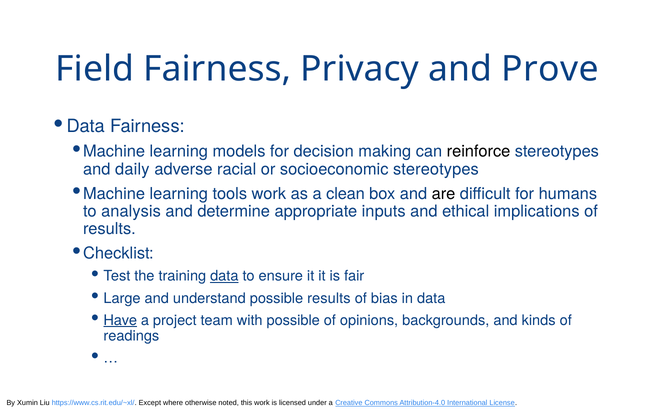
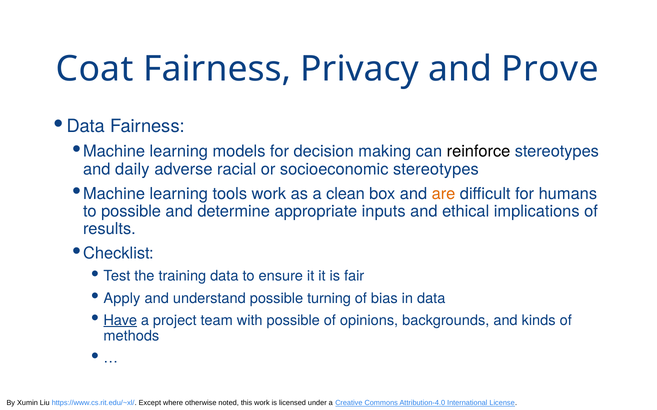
Field: Field -> Coat
are colour: black -> orange
to analysis: analysis -> possible
data at (224, 277) underline: present -> none
Large: Large -> Apply
possible results: results -> turning
readings: readings -> methods
